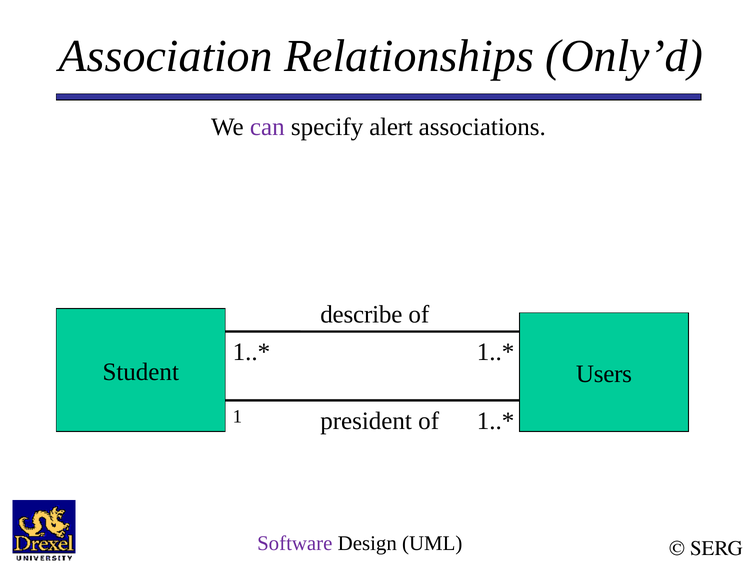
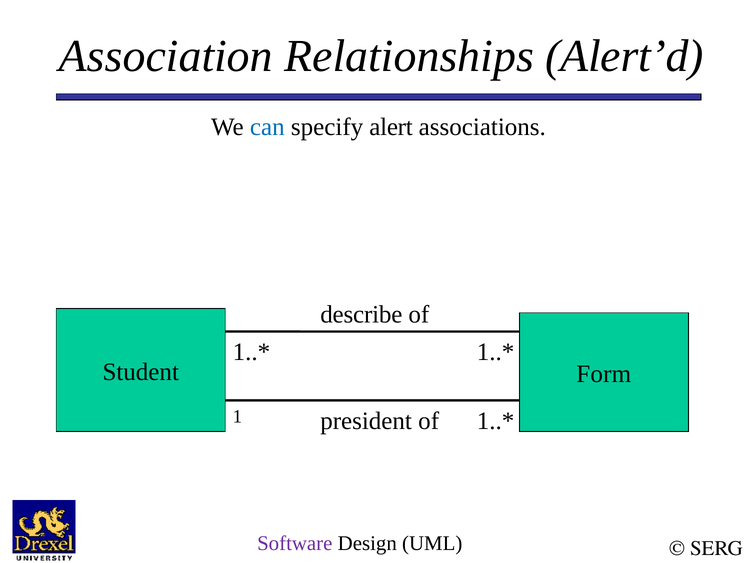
Only’d: Only’d -> Alert’d
can colour: purple -> blue
Users: Users -> Form
